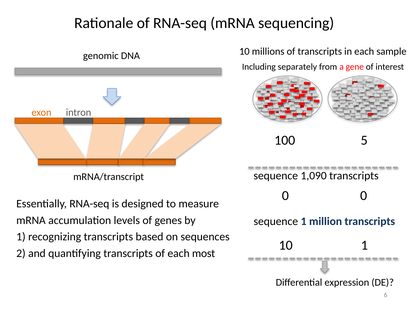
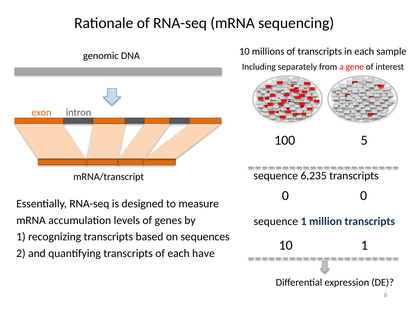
1,090: 1,090 -> 6,235
most: most -> have
